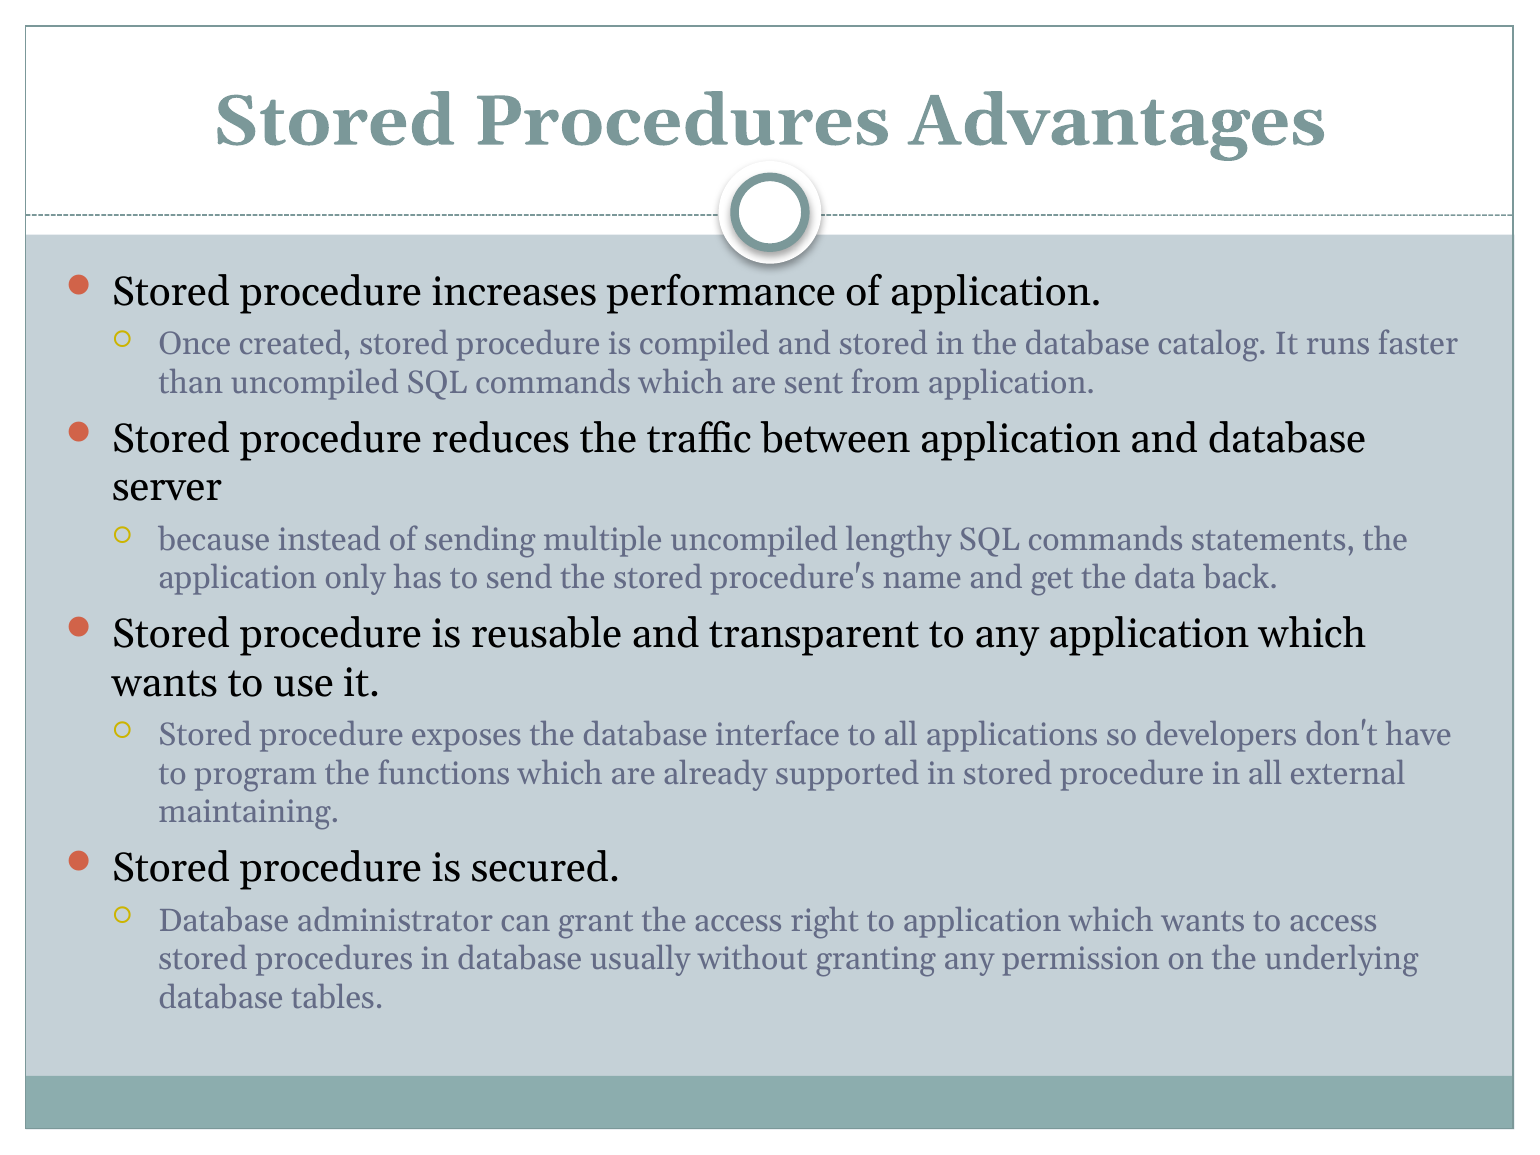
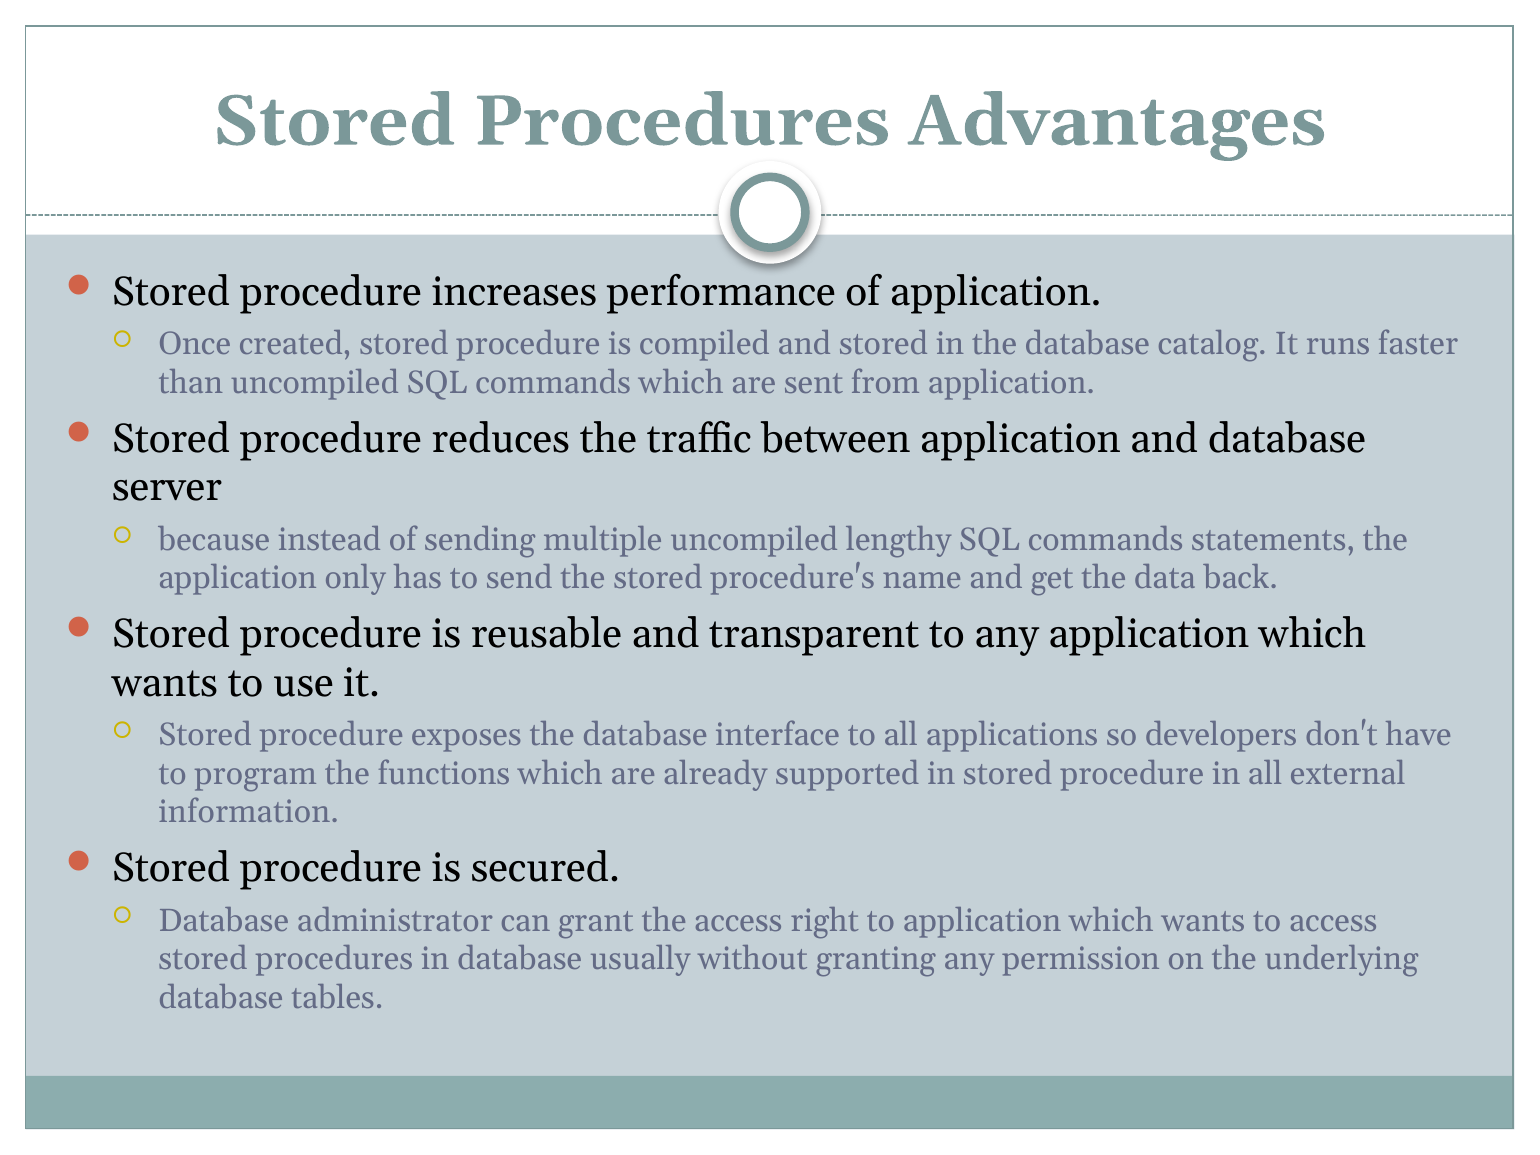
maintaining: maintaining -> information
